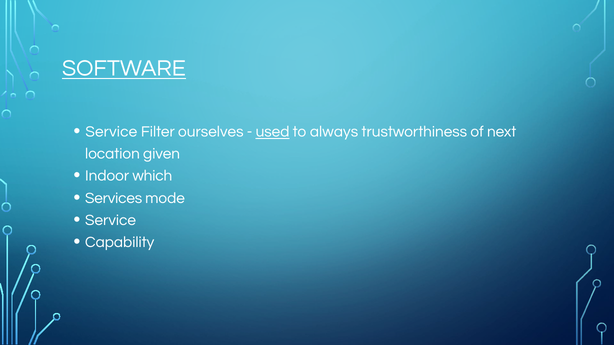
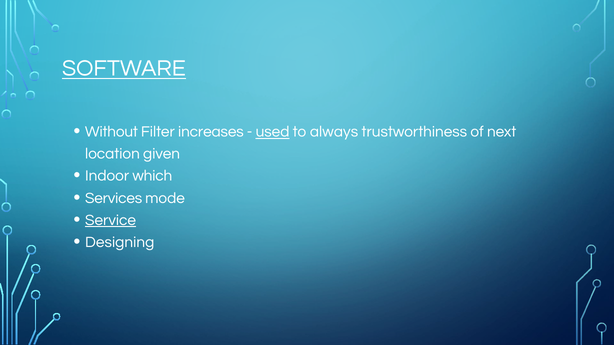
Service at (111, 132): Service -> Without
ourselves: ourselves -> increases
Service at (111, 220) underline: none -> present
Capability: Capability -> Designing
